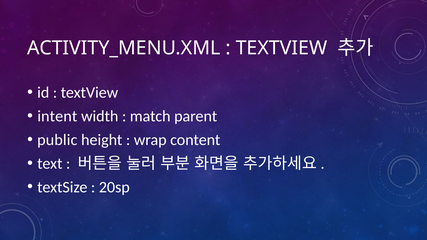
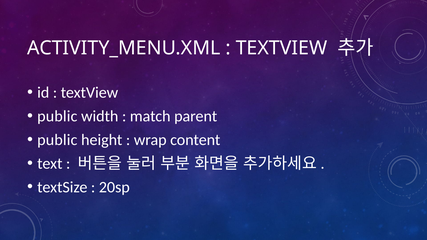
intent at (57, 116): intent -> public
